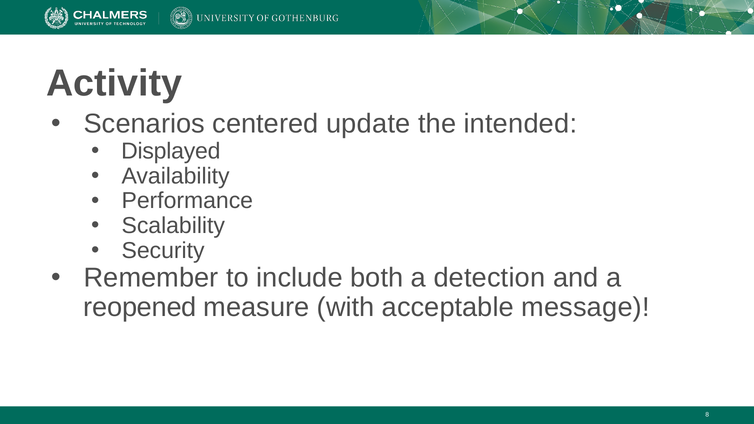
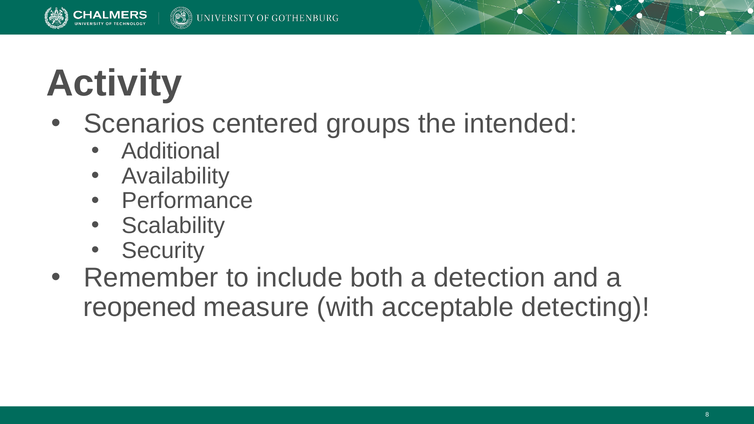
update: update -> groups
Displayed: Displayed -> Additional
message: message -> detecting
